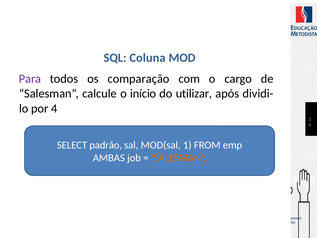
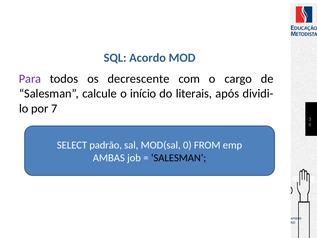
Coluna: Coluna -> Acordo
comparação: comparação -> decrescente
utilizar: utilizar -> literais
4: 4 -> 7
1: 1 -> 0
SALESMAN at (179, 158) colour: orange -> black
